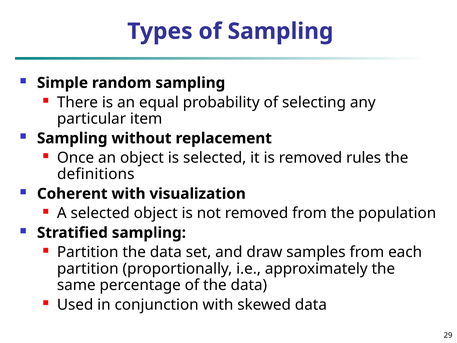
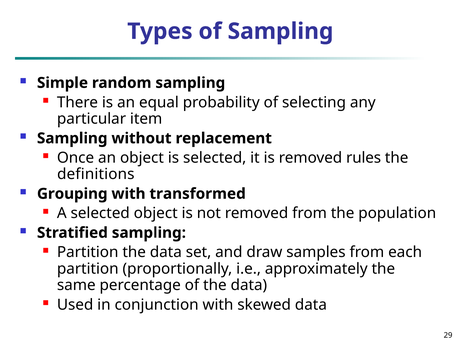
Coherent: Coherent -> Grouping
visualization: visualization -> transformed
